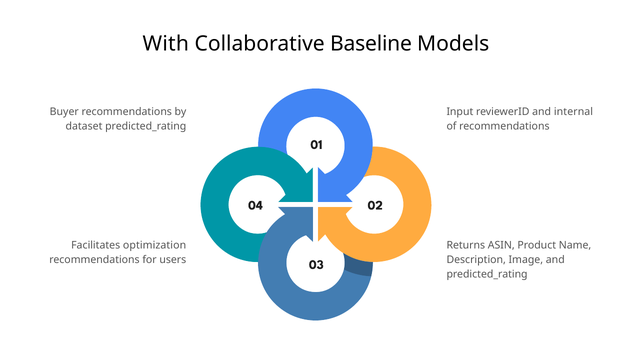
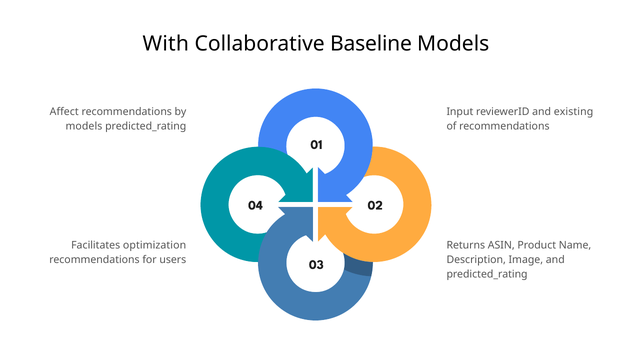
Buyer: Buyer -> Affect
internal: internal -> existing
dataset at (84, 126): dataset -> models
